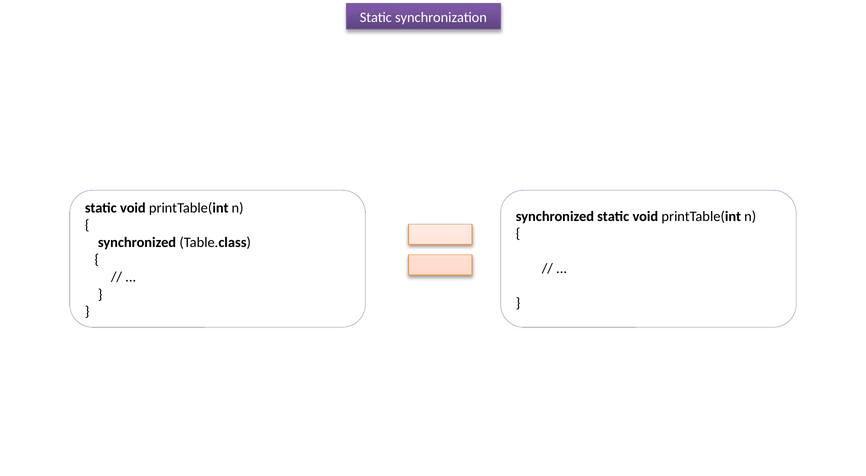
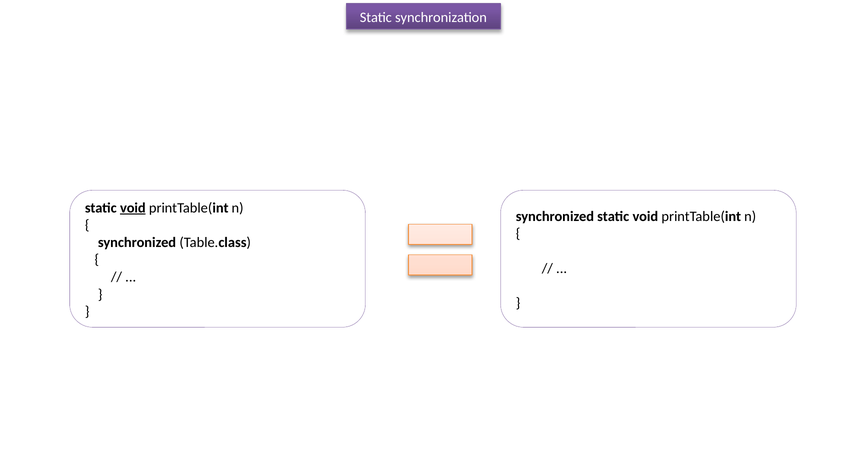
void at (133, 208) underline: none -> present
